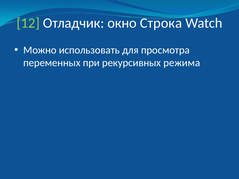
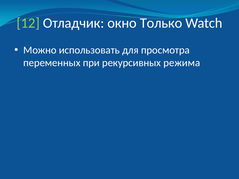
Строка: Строка -> Только
